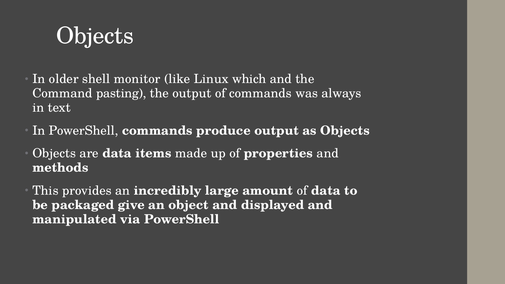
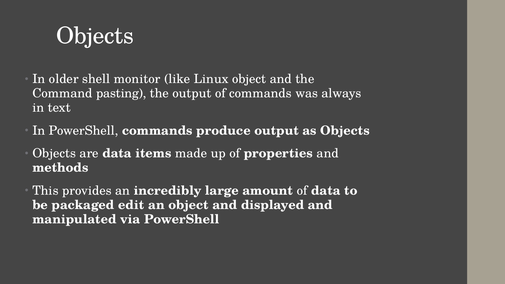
Linux which: which -> object
give: give -> edit
